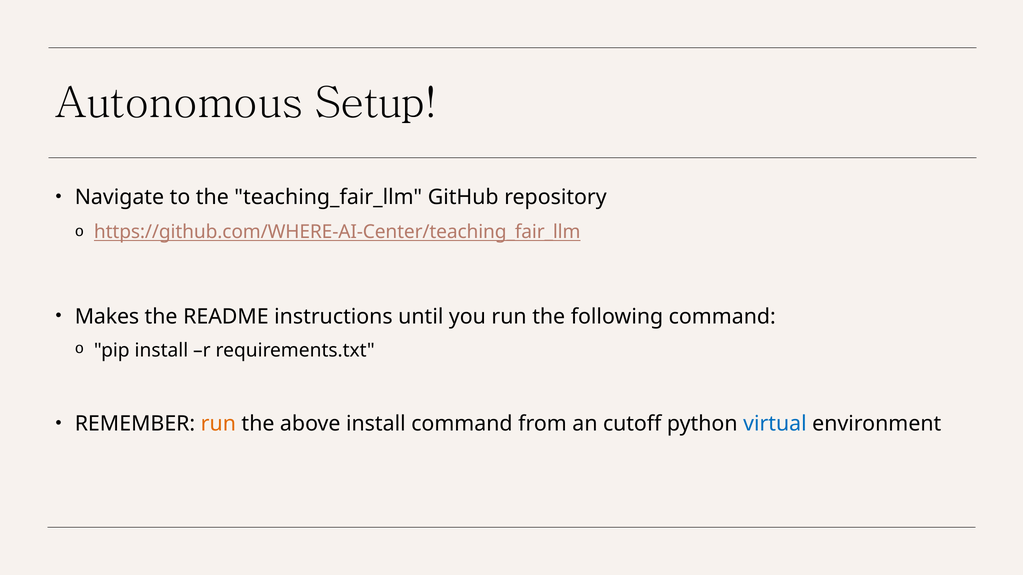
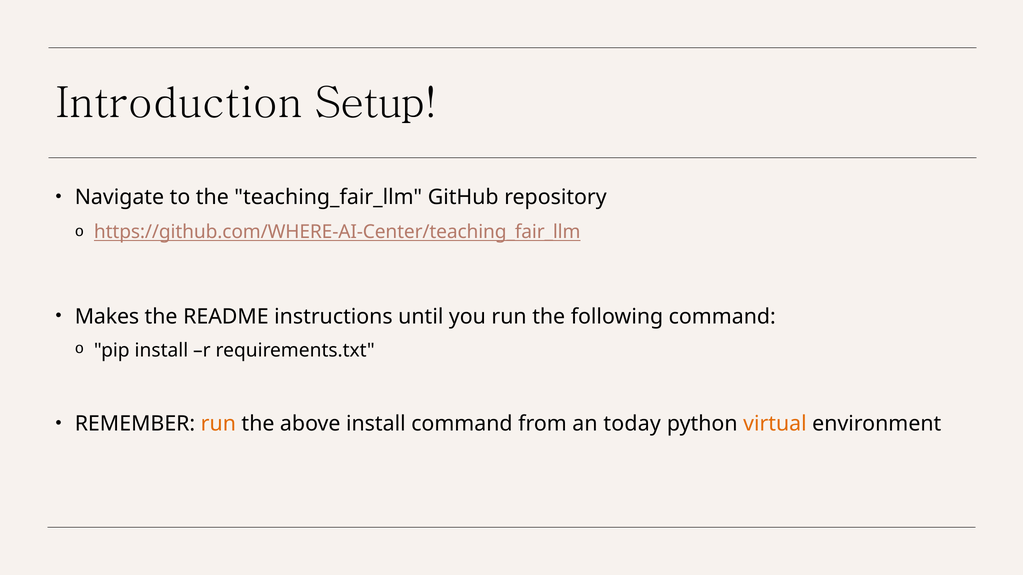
Autonomous: Autonomous -> Introduction
cutoff: cutoff -> today
virtual colour: blue -> orange
